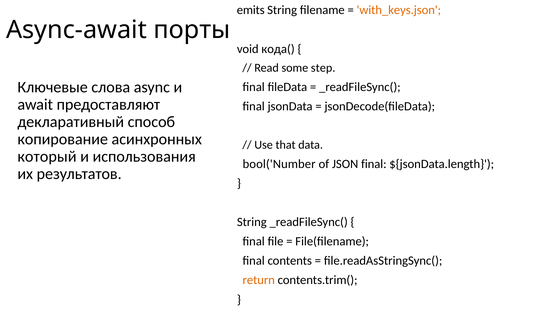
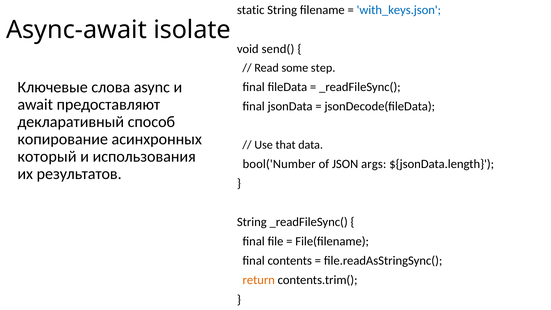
emits: emits -> static
with_keys.json colour: orange -> blue
порты: порты -> isolate
кода(: кода( -> send(
JSON final: final -> args
